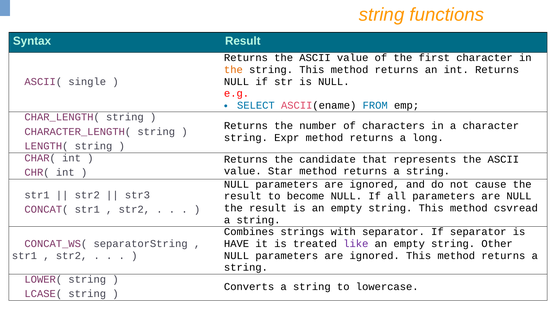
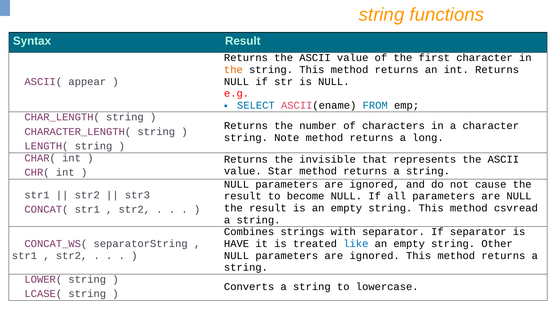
single: single -> appear
Expr: Expr -> Note
candidate: candidate -> invisible
like colour: purple -> blue
